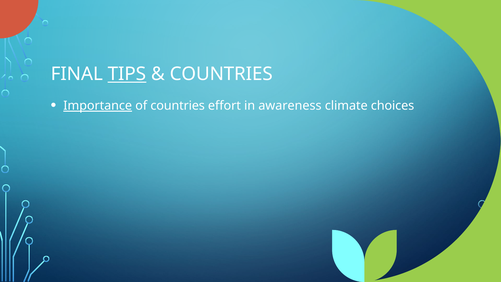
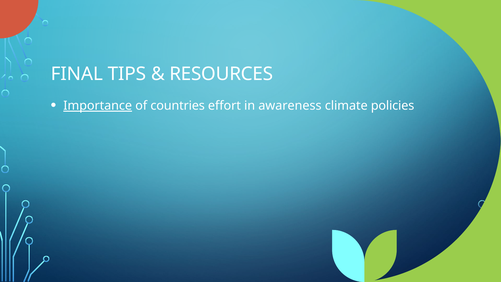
TIPS underline: present -> none
COUNTRIES at (221, 74): COUNTRIES -> RESOURCES
choices: choices -> policies
